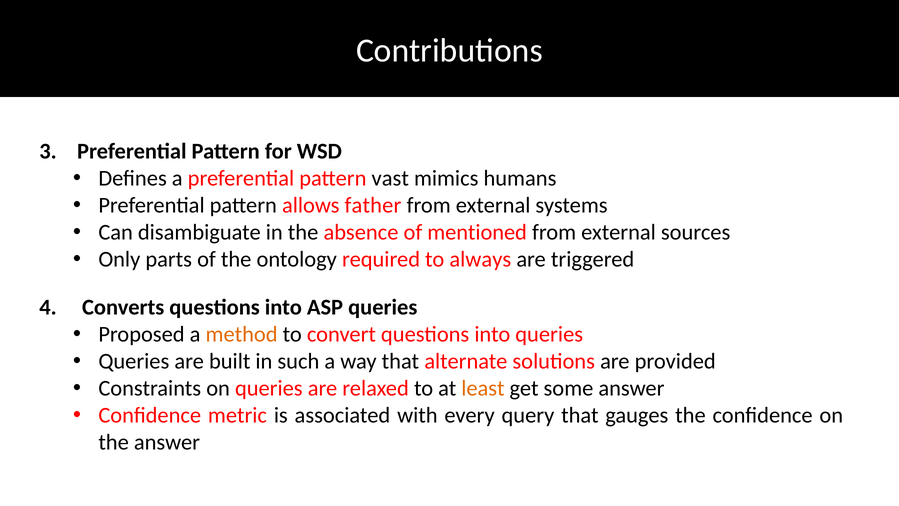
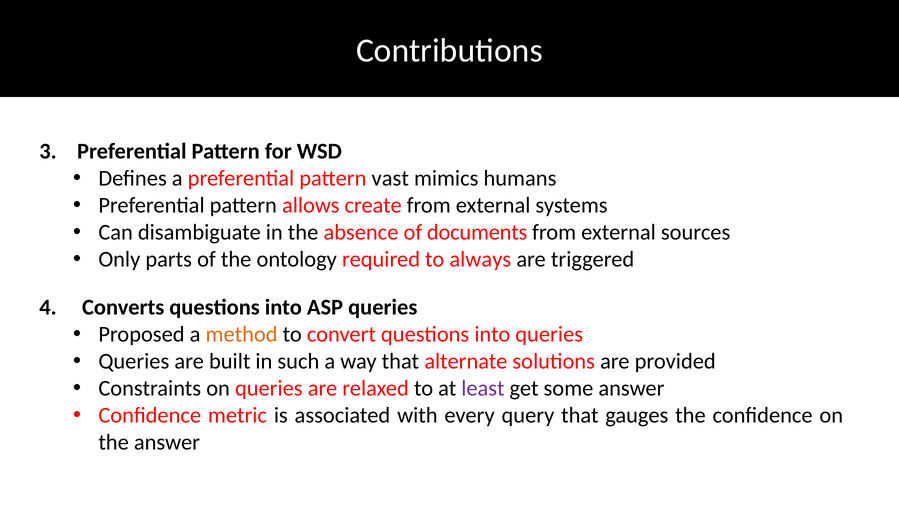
father: father -> create
mentioned: mentioned -> documents
least colour: orange -> purple
